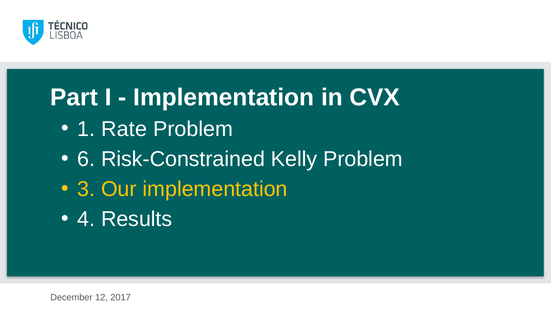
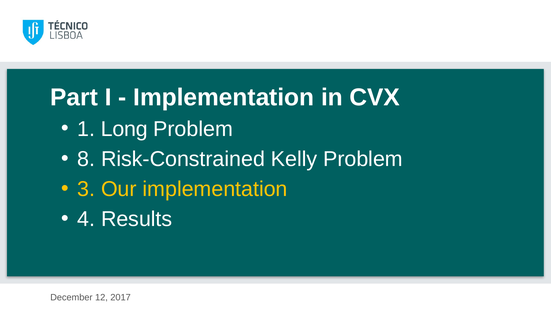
Rate: Rate -> Long
6: 6 -> 8
